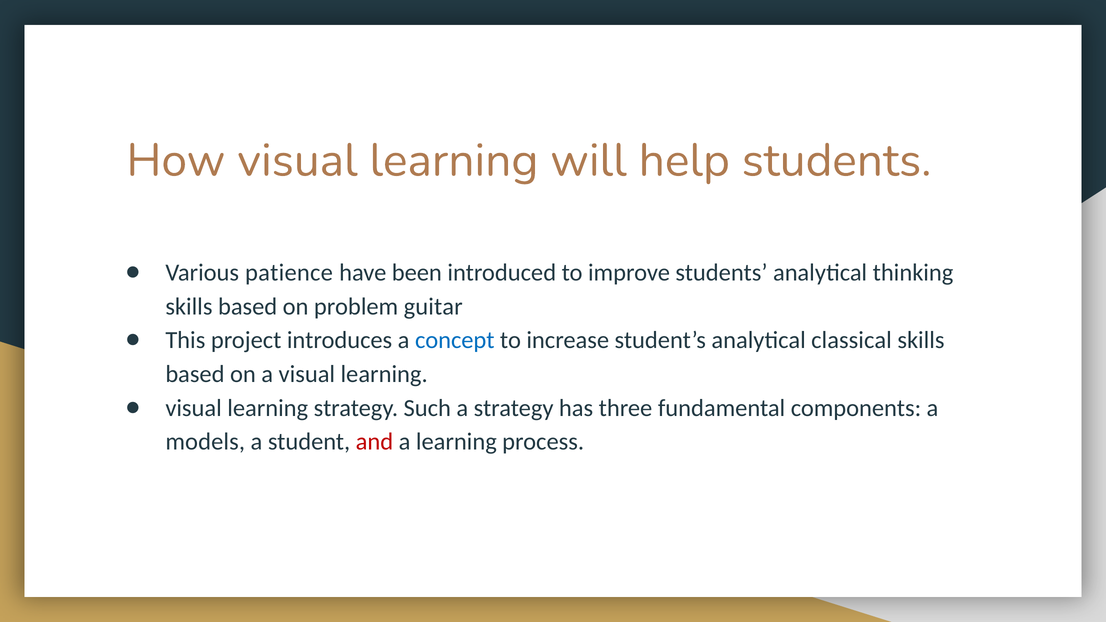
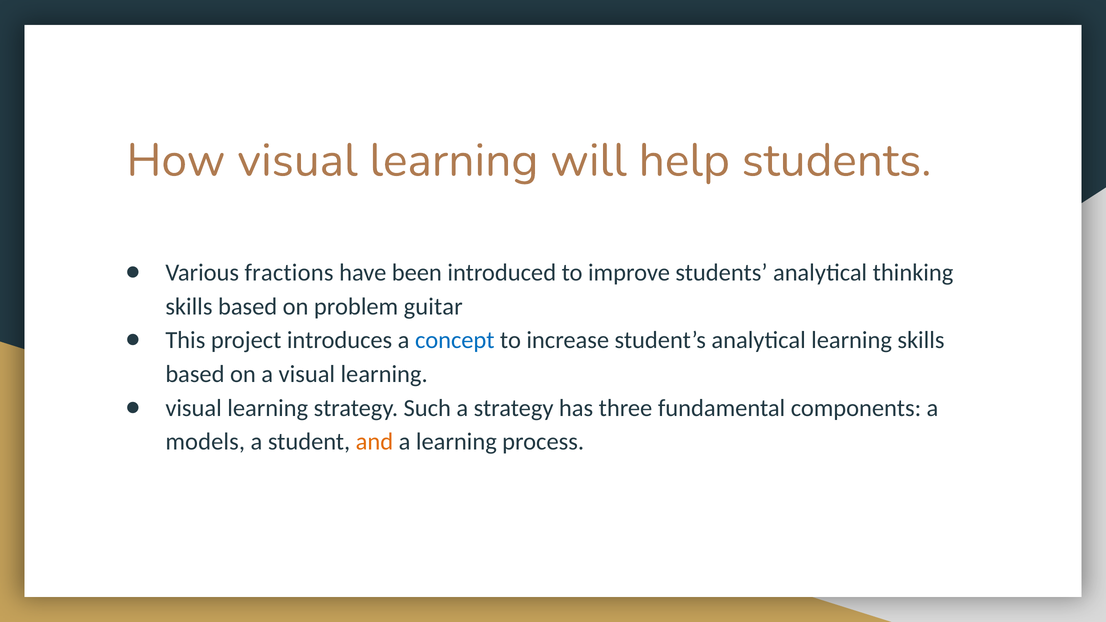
patience: patience -> fractions
analytical classical: classical -> learning
and colour: red -> orange
